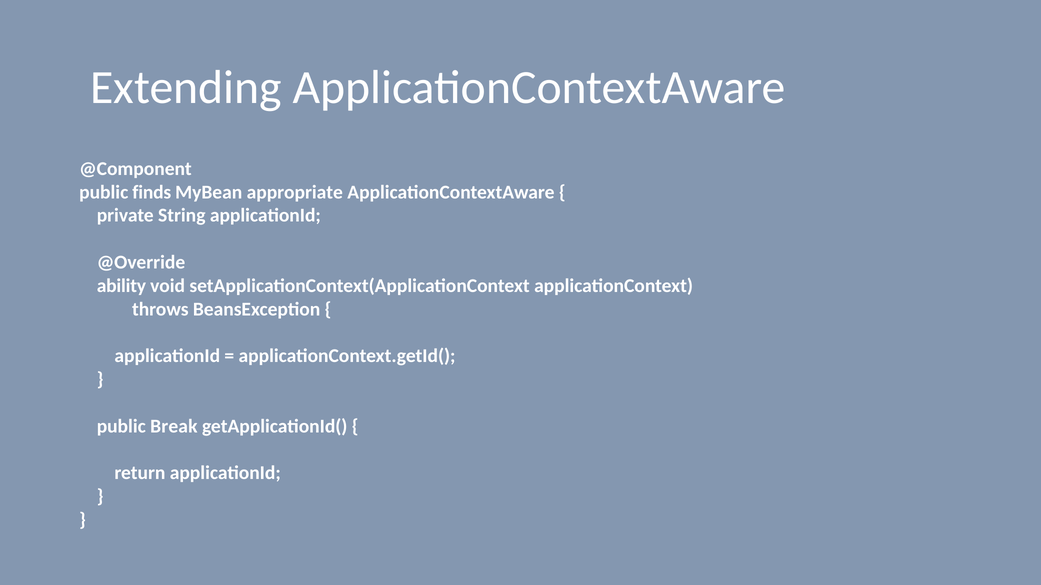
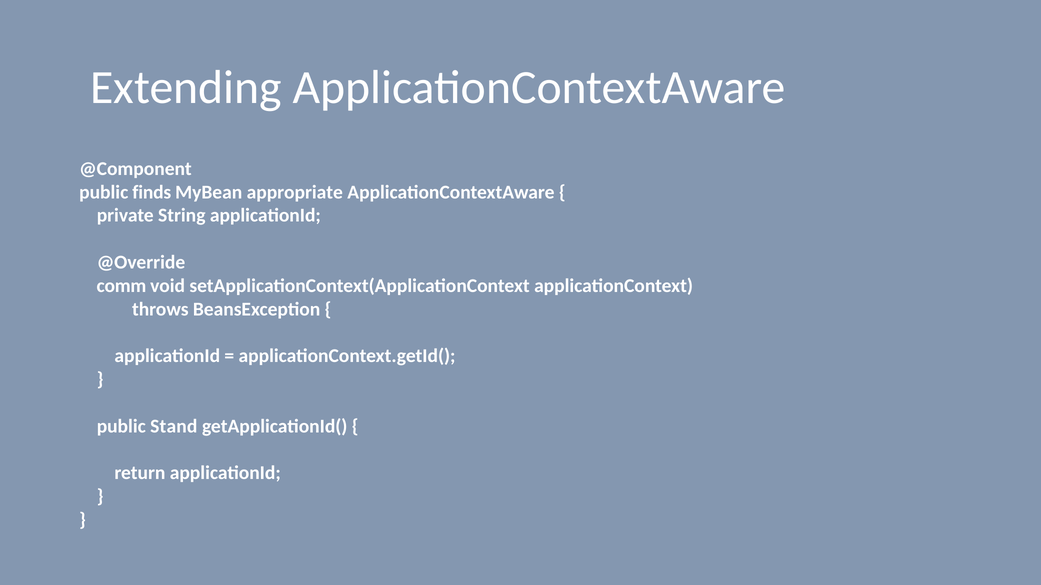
ability: ability -> comm
Break: Break -> Stand
